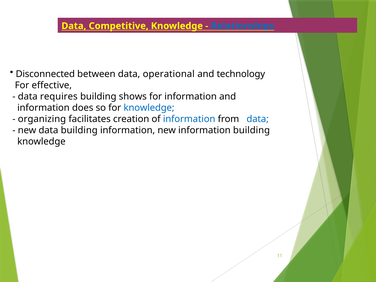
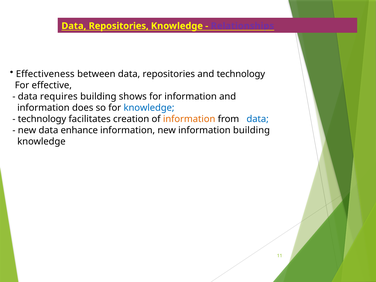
Competitive at (119, 26): Competitive -> Repositories
Relationships colour: blue -> purple
Disconnected: Disconnected -> Effectiveness
between data operational: operational -> repositories
organizing at (42, 119): organizing -> technology
information at (189, 119) colour: blue -> orange
data building: building -> enhance
